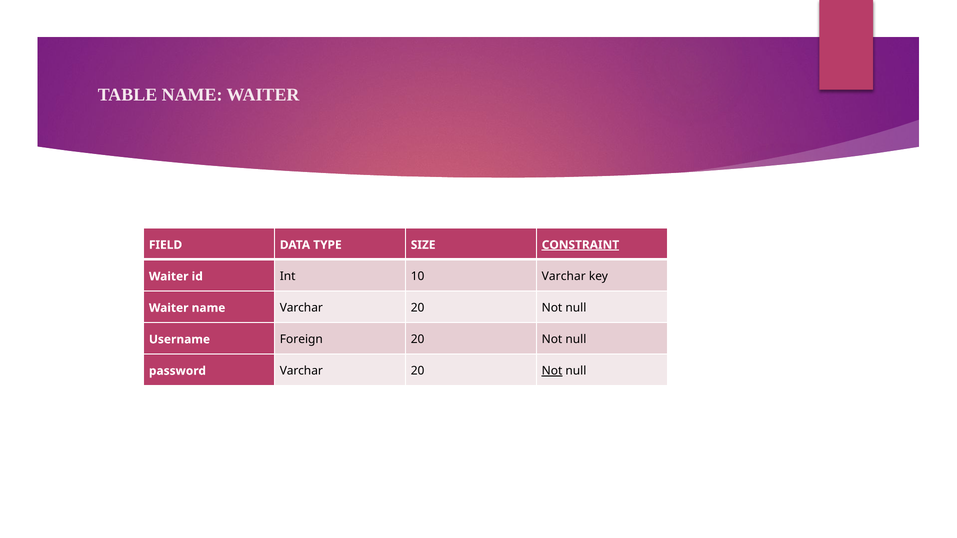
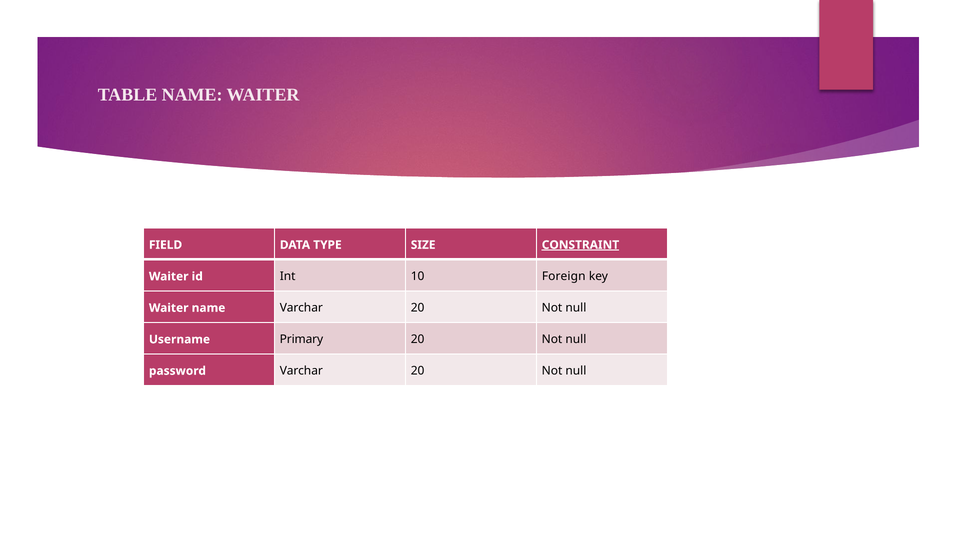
10 Varchar: Varchar -> Foreign
Foreign: Foreign -> Primary
Not at (552, 371) underline: present -> none
